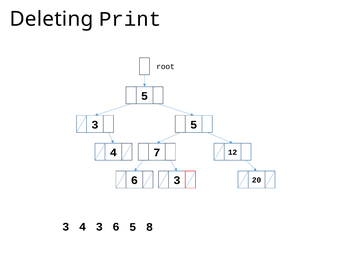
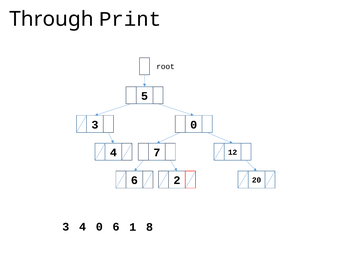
Deleting: Deleting -> Through
3 5: 5 -> 0
6 3: 3 -> 2
4 3: 3 -> 0
6 5: 5 -> 1
